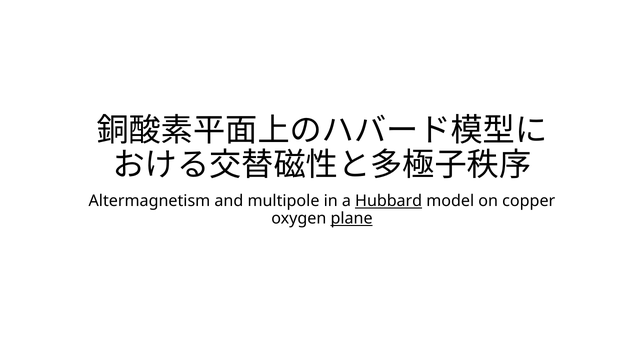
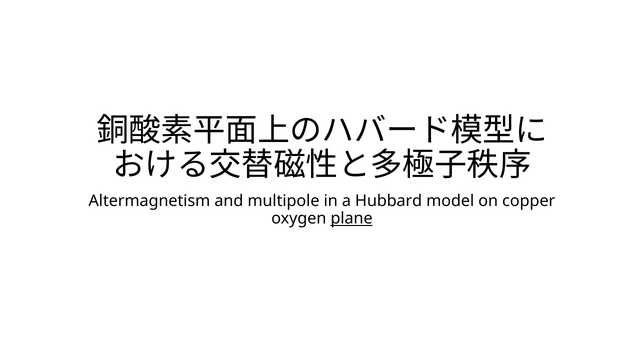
Hubbard underline: present -> none
